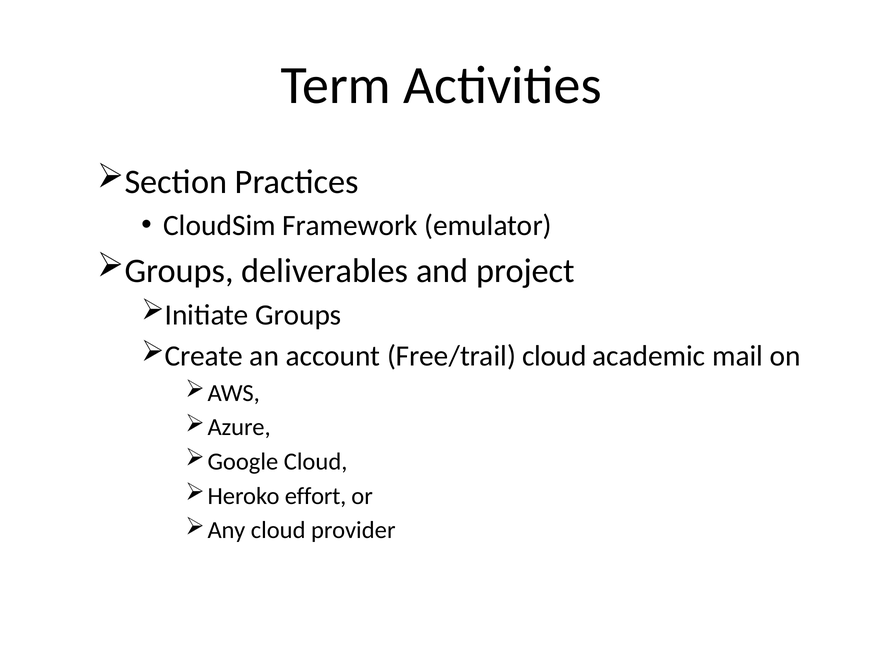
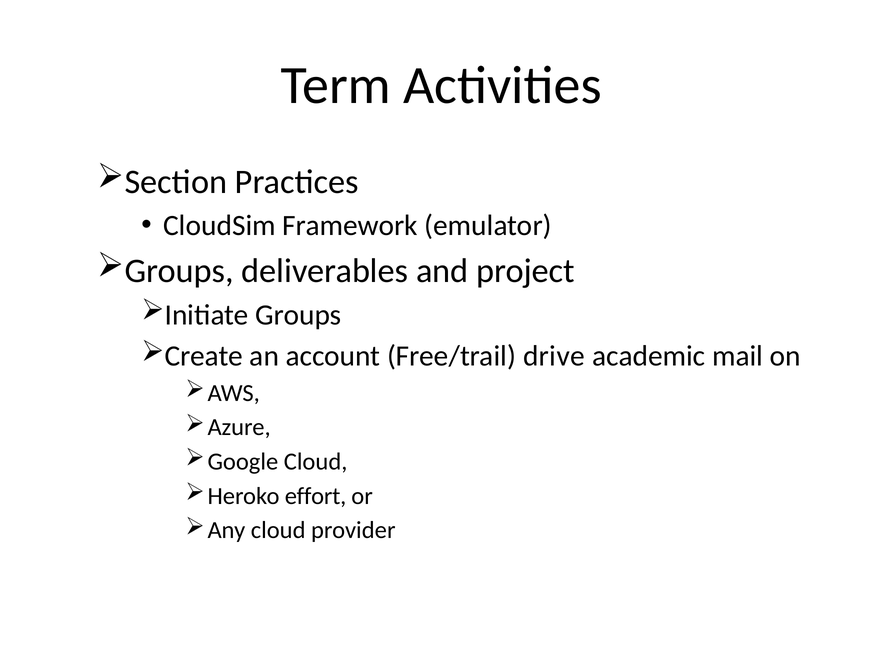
Free/trail cloud: cloud -> drive
